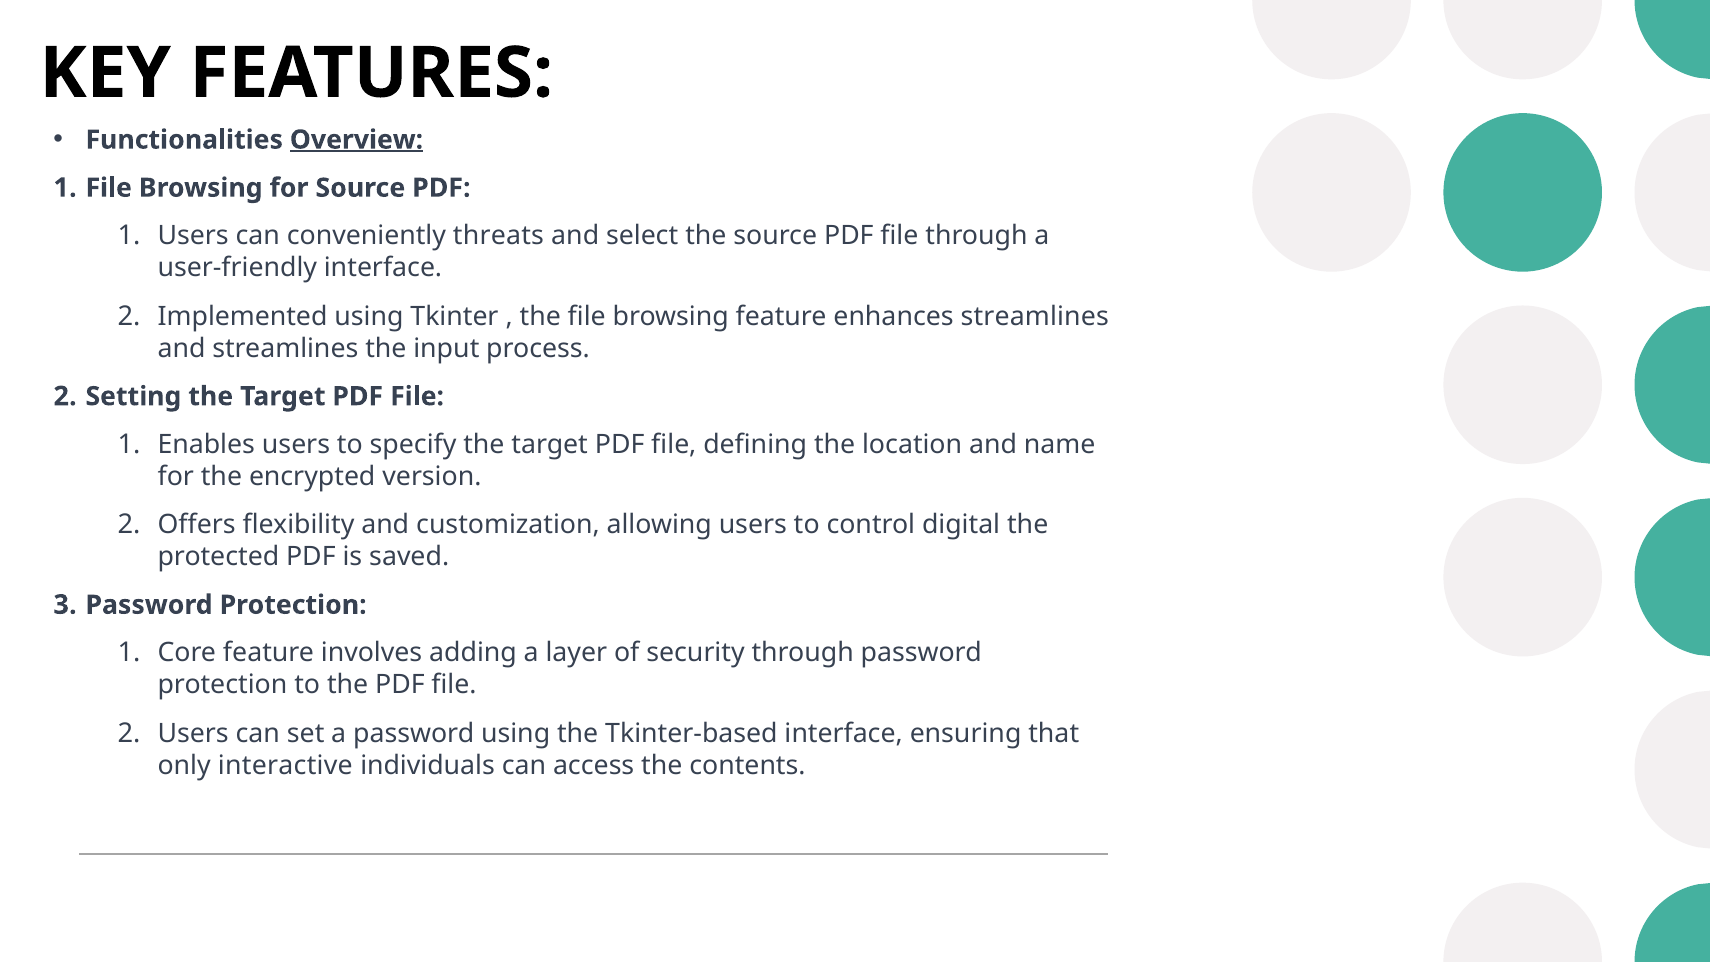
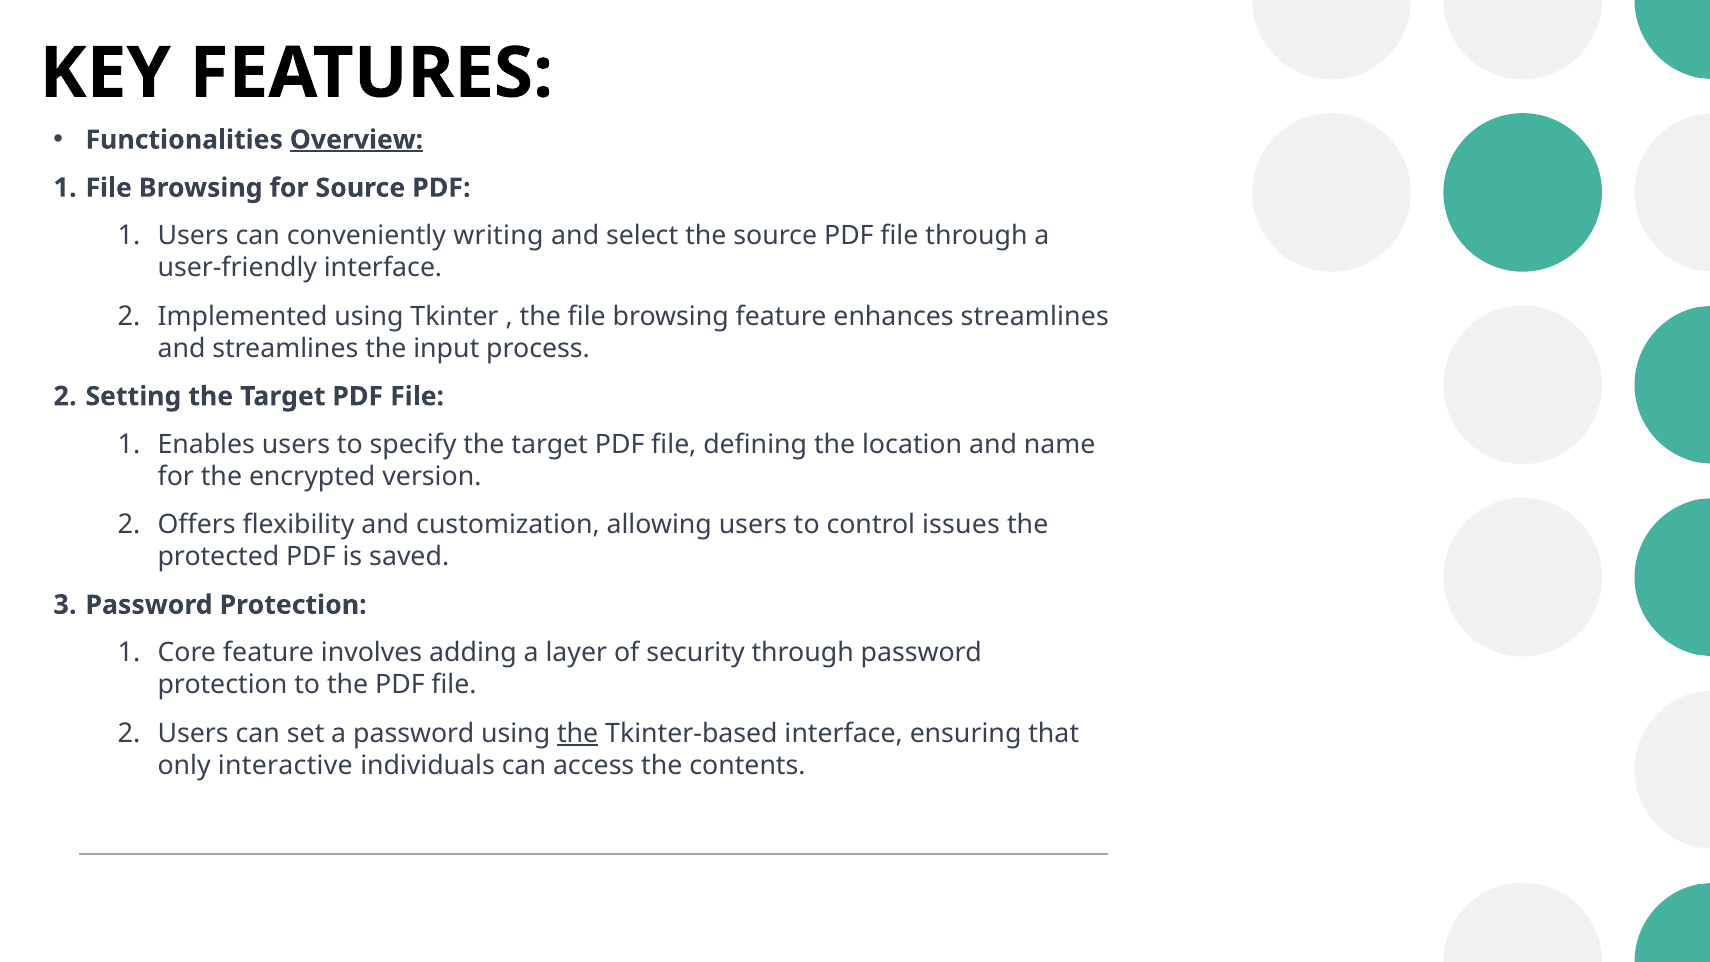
threats: threats -> writing
digital: digital -> issues
the at (578, 733) underline: none -> present
